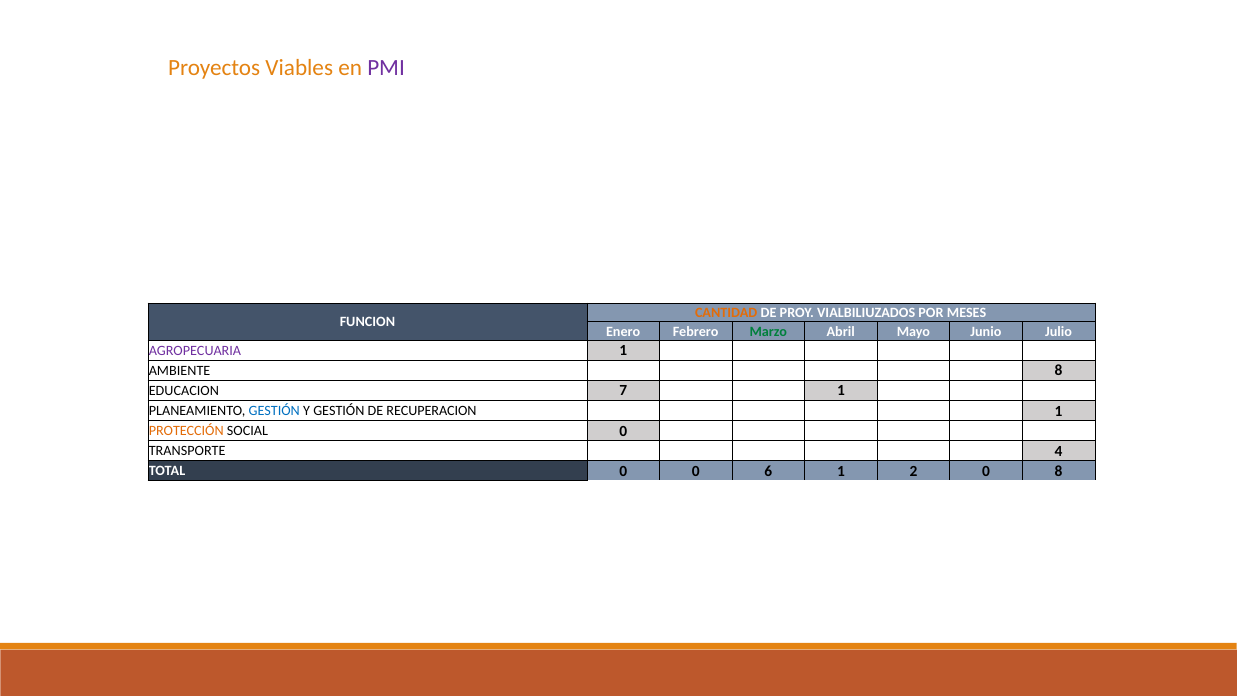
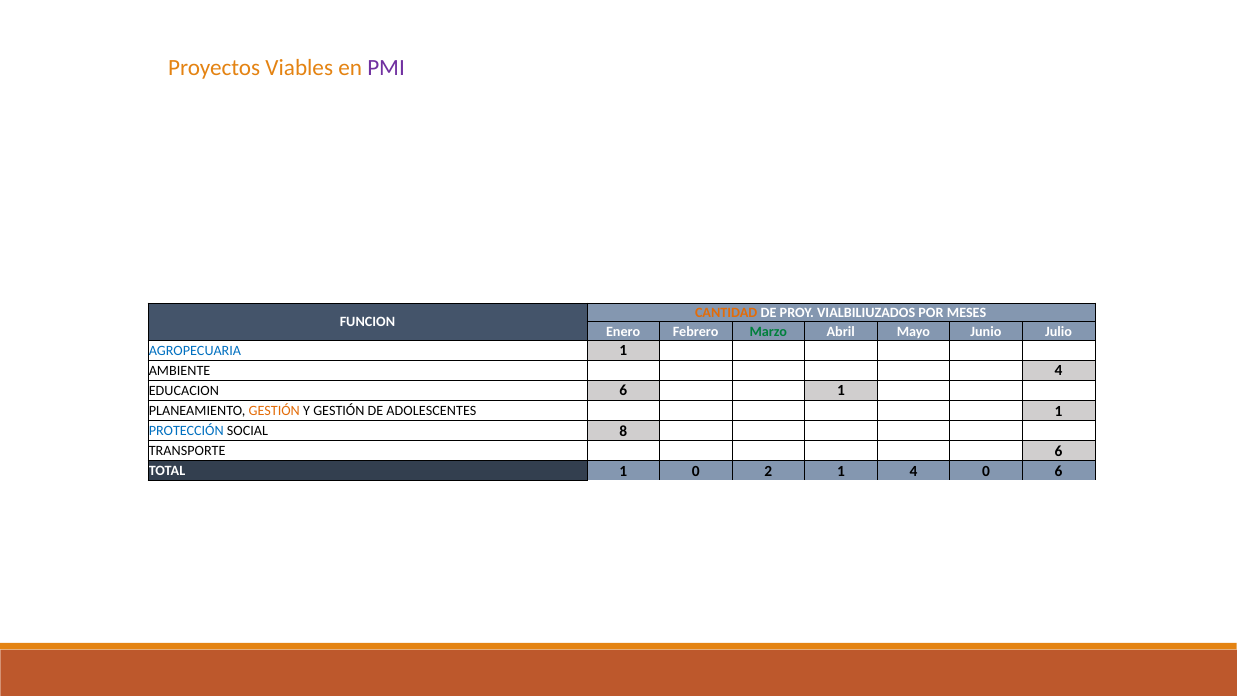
AGROPECUARIA colour: purple -> blue
AMBIENTE 8: 8 -> 4
EDUCACION 7: 7 -> 6
GESTIÓN at (274, 411) colour: blue -> orange
RECUPERACION: RECUPERACION -> ADOLESCENTES
PROTECCIÓN colour: orange -> blue
SOCIAL 0: 0 -> 8
TRANSPORTE 4: 4 -> 6
TOTAL 0: 0 -> 1
6: 6 -> 2
1 2: 2 -> 4
0 8: 8 -> 6
